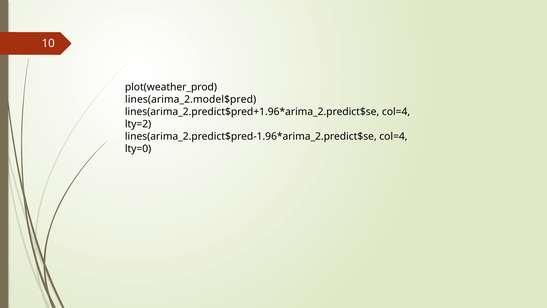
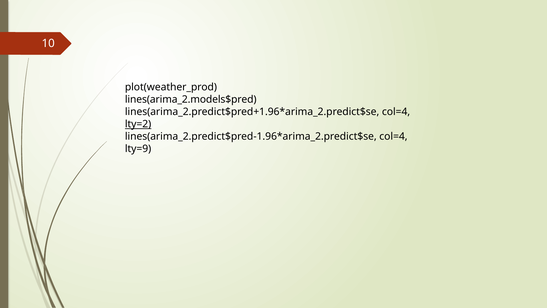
lines(arima_2.model$pred: lines(arima_2.model$pred -> lines(arima_2.models$pred
lty=2 underline: none -> present
lty=0: lty=0 -> lty=9
